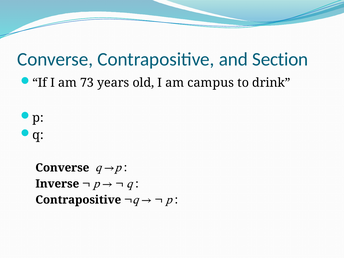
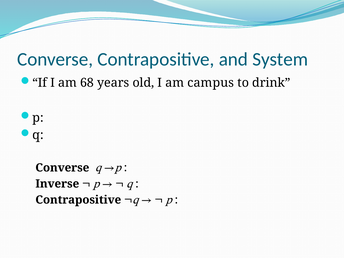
Section: Section -> System
73: 73 -> 68
